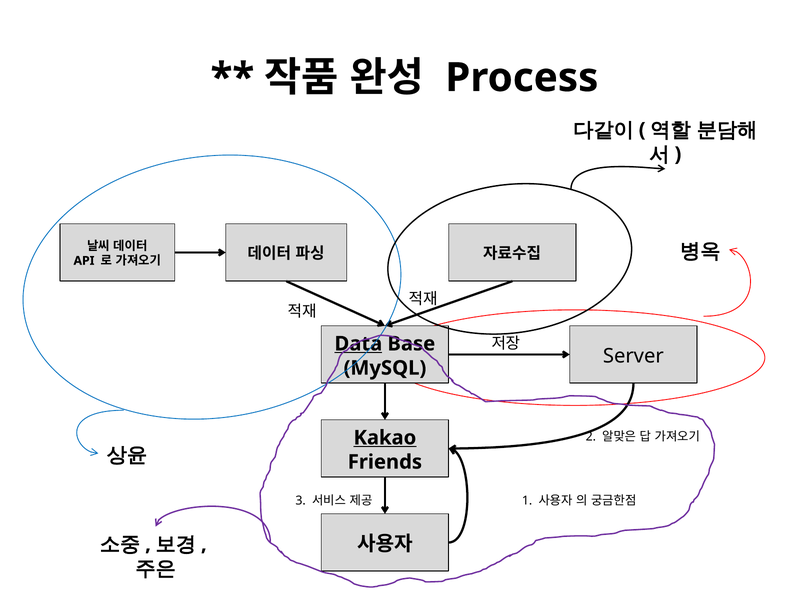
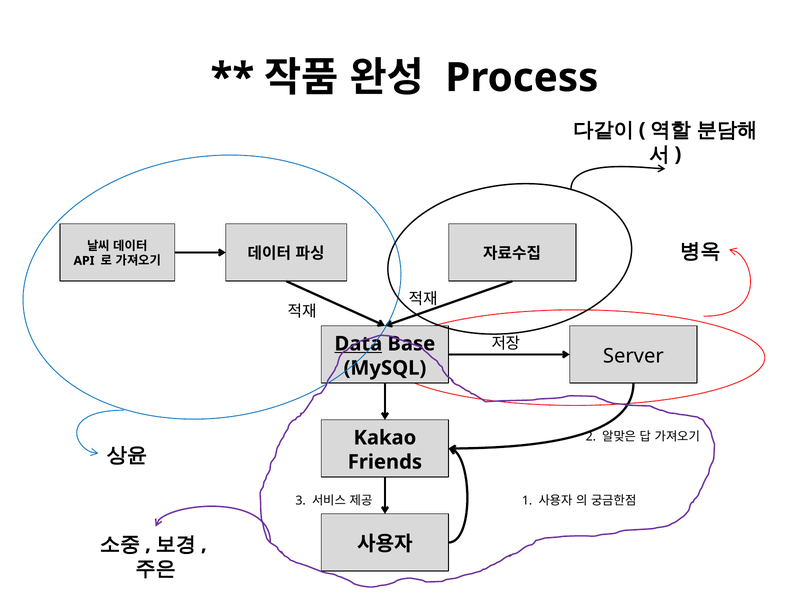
Kakao underline: present -> none
